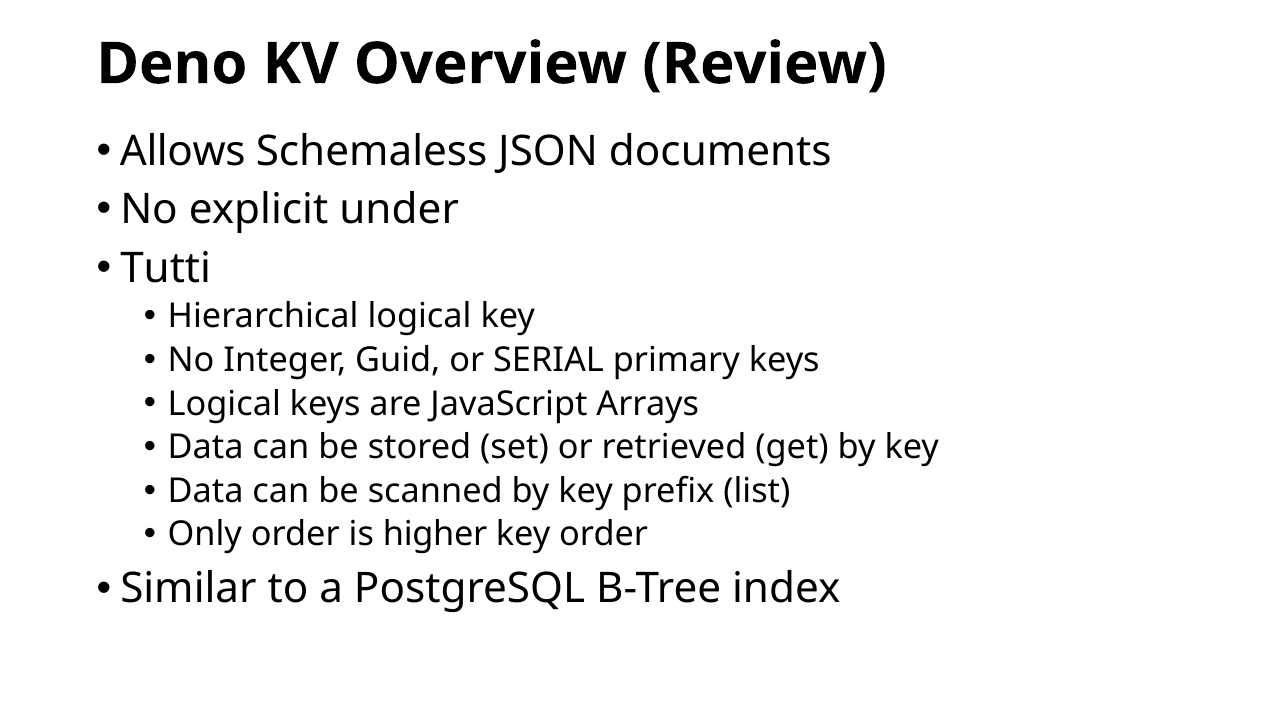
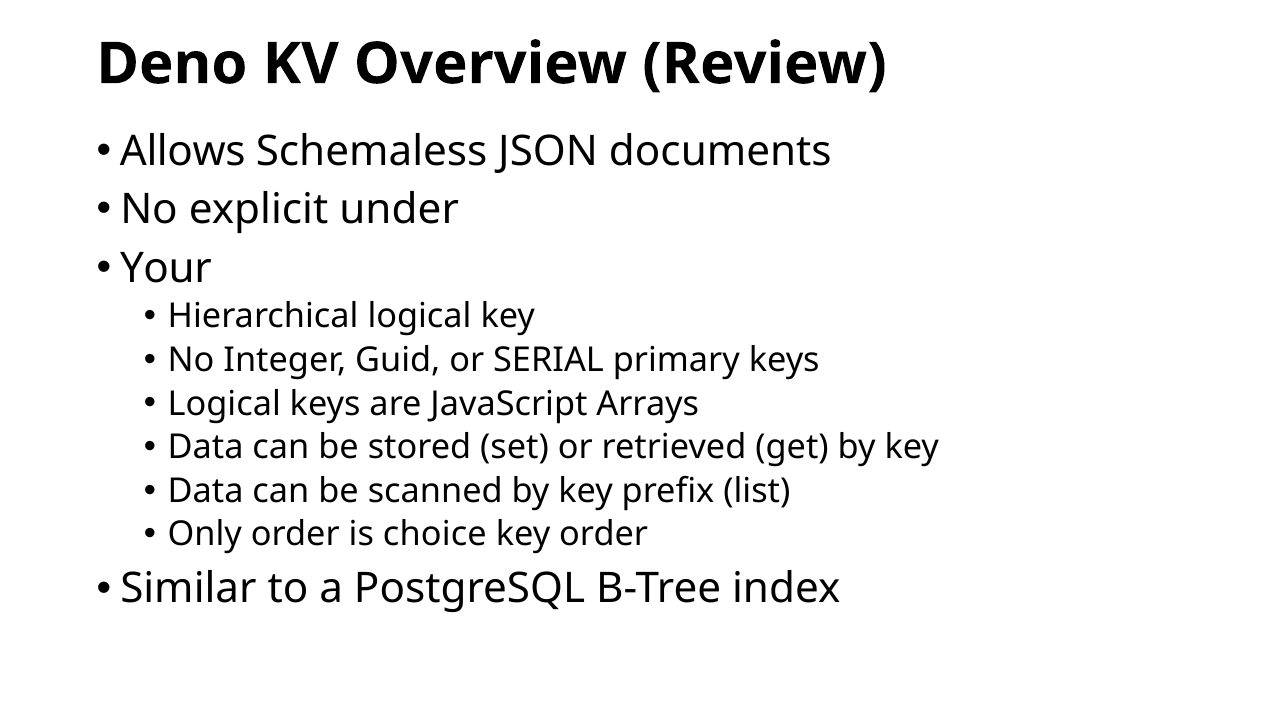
Tutti: Tutti -> Your
higher: higher -> choice
